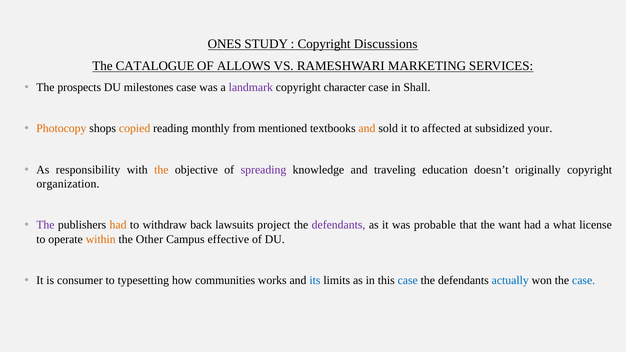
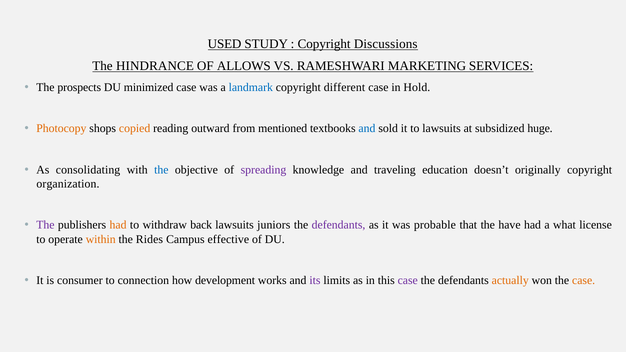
ONES: ONES -> USED
CATALOGUE: CATALOGUE -> HINDRANCE
milestones: milestones -> minimized
landmark colour: purple -> blue
character: character -> different
Shall: Shall -> Hold
monthly: monthly -> outward
and at (367, 129) colour: orange -> blue
to affected: affected -> lawsuits
your: your -> huge
responsibility: responsibility -> consolidating
the at (161, 170) colour: orange -> blue
project: project -> juniors
want: want -> have
Other: Other -> Rides
typesetting: typesetting -> connection
communities: communities -> development
its colour: blue -> purple
case at (408, 280) colour: blue -> purple
actually colour: blue -> orange
case at (584, 280) colour: blue -> orange
